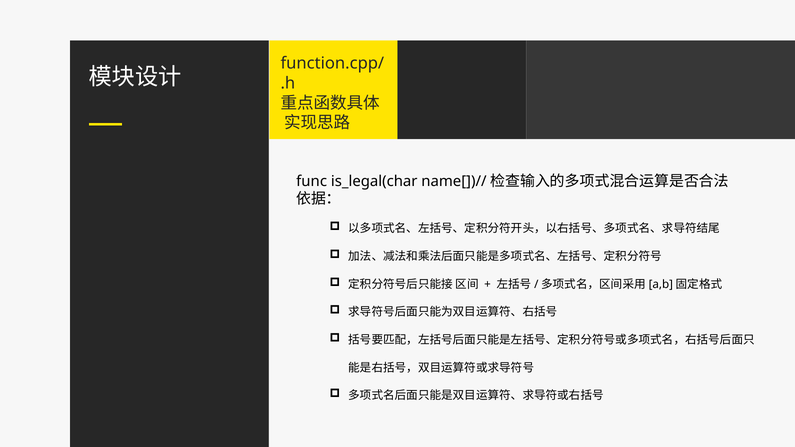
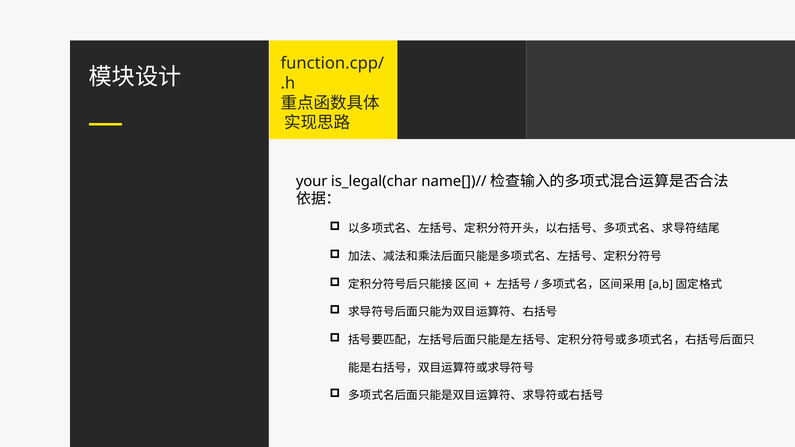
func: func -> your
